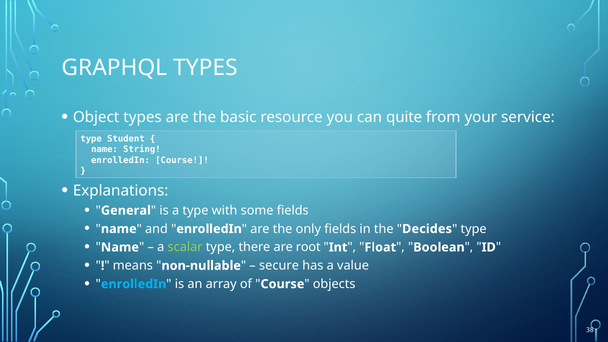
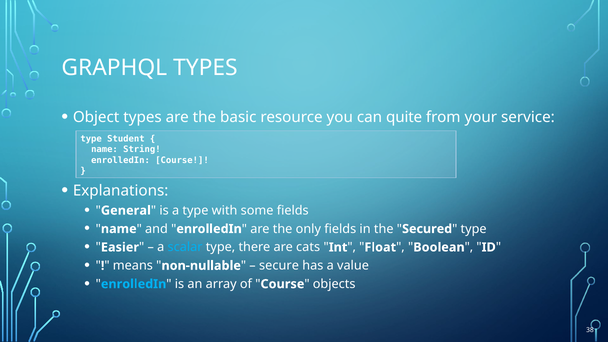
Decides: Decides -> Secured
Name at (120, 247): Name -> Easier
scalar colour: light green -> light blue
root: root -> cats
